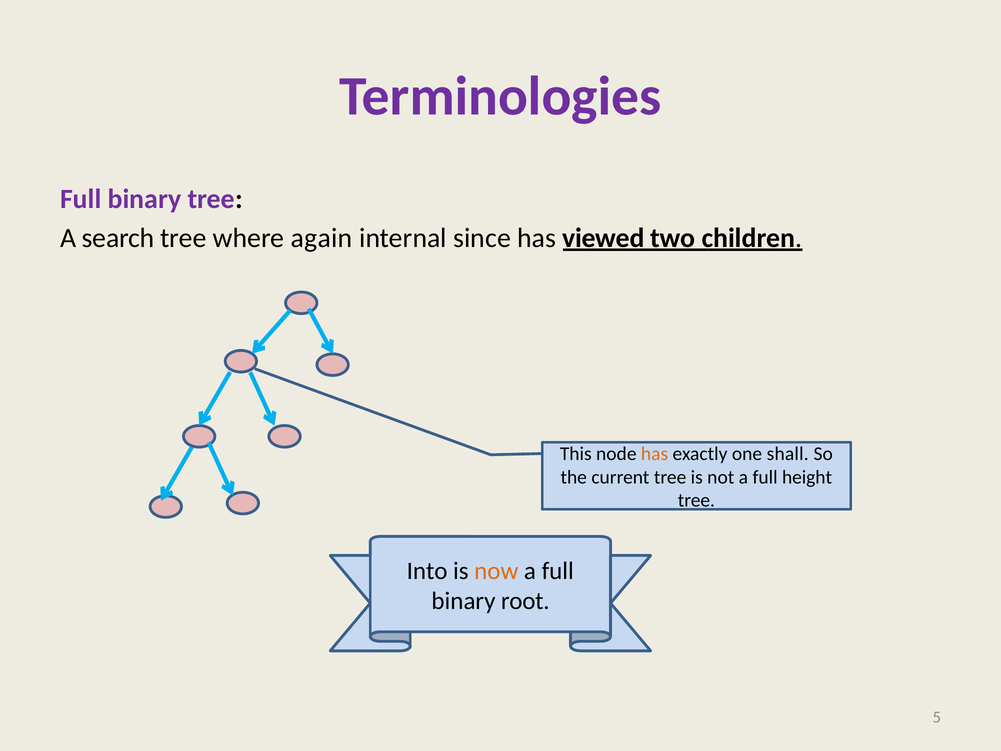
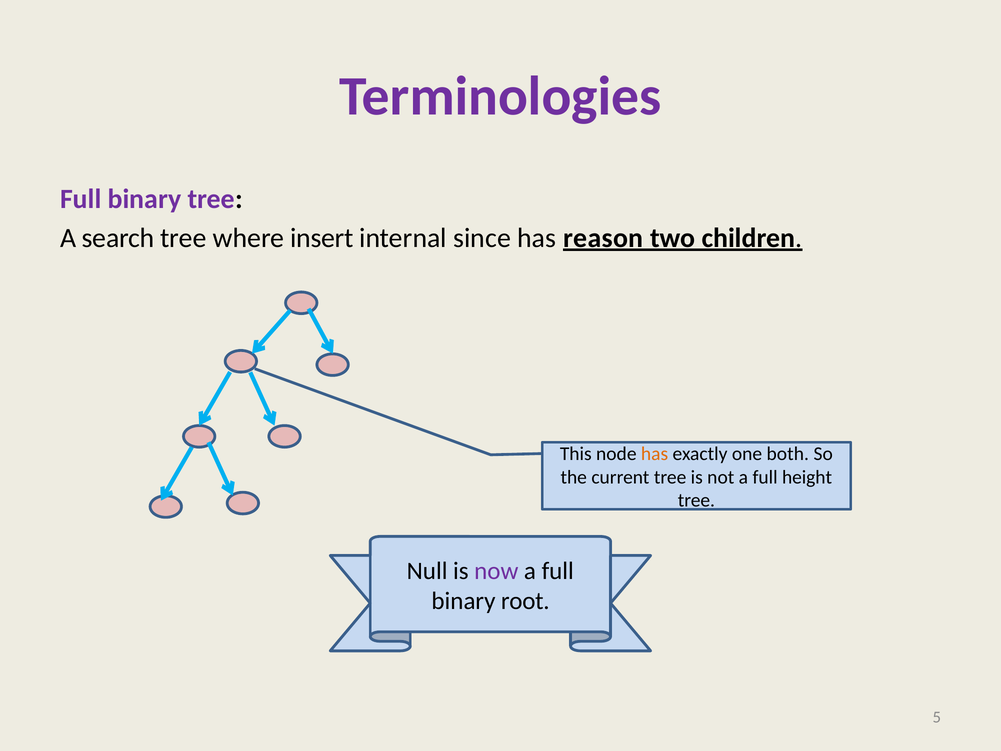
again: again -> insert
viewed: viewed -> reason
shall: shall -> both
Into: Into -> Null
now colour: orange -> purple
